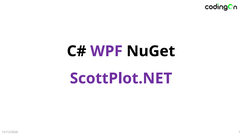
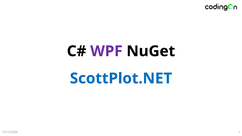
ScottPlot.NET colour: purple -> blue
